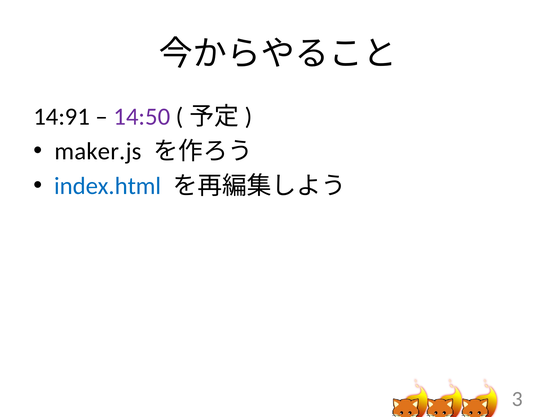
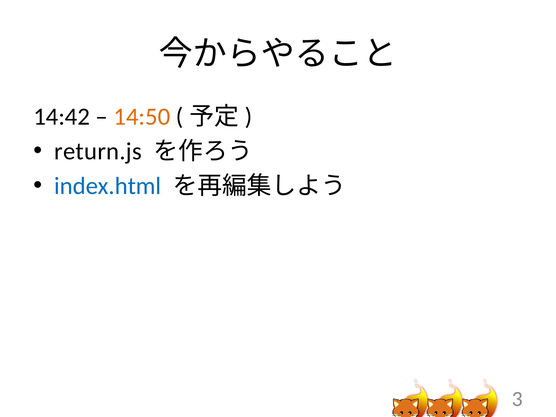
14:91: 14:91 -> 14:42
14:50 colour: purple -> orange
maker.js: maker.js -> return.js
